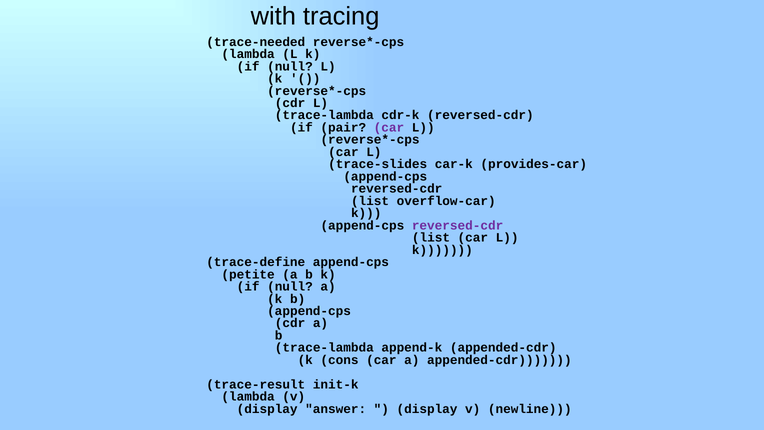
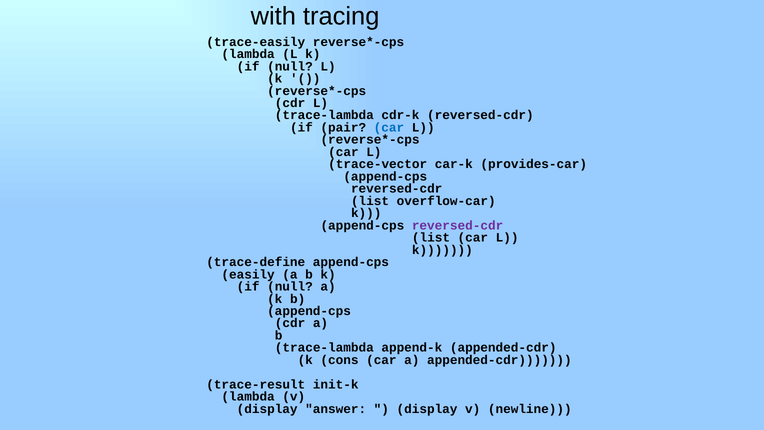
trace-needed: trace-needed -> trace-easily
car at (389, 127) colour: purple -> blue
trace-slides: trace-slides -> trace-vector
petite: petite -> easily
